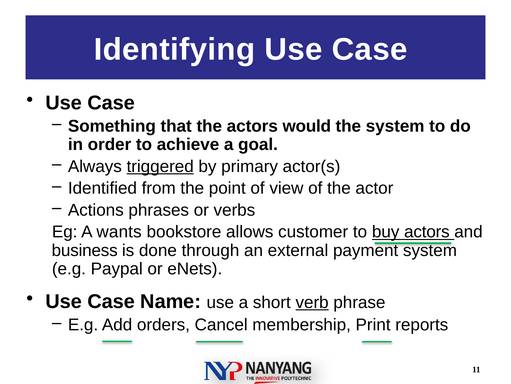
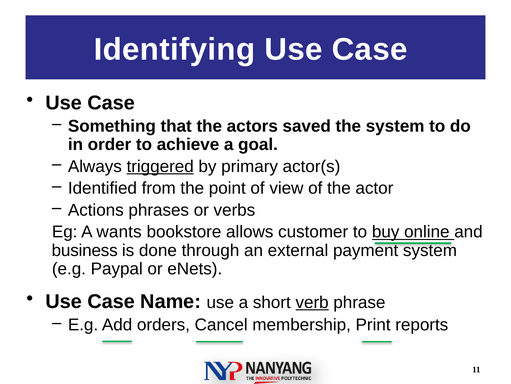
would: would -> saved
buy actors: actors -> online
